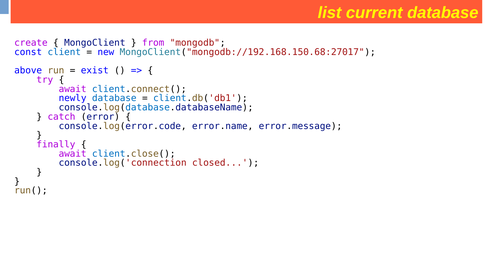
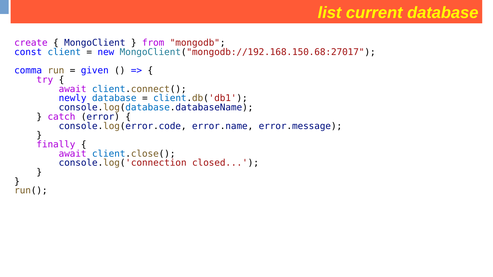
above: above -> comma
exist: exist -> given
